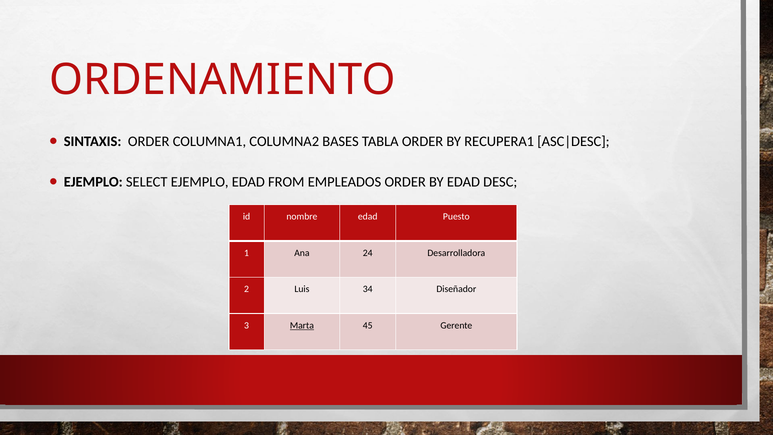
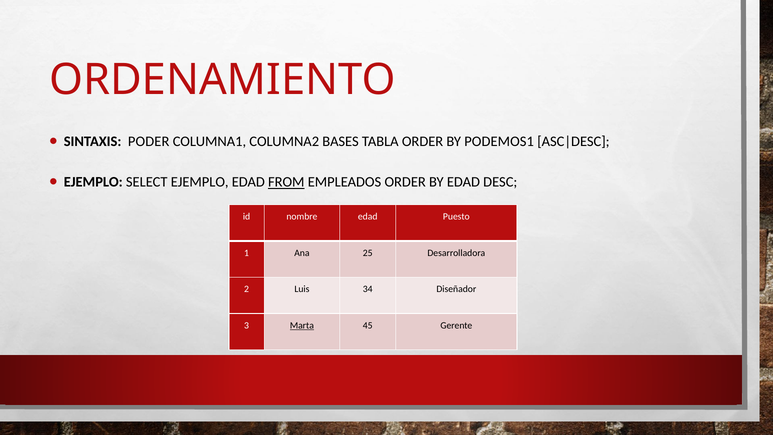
SINTAXIS ORDER: ORDER -> PODER
RECUPERA1: RECUPERA1 -> PODEMOS1
FROM underline: none -> present
24: 24 -> 25
